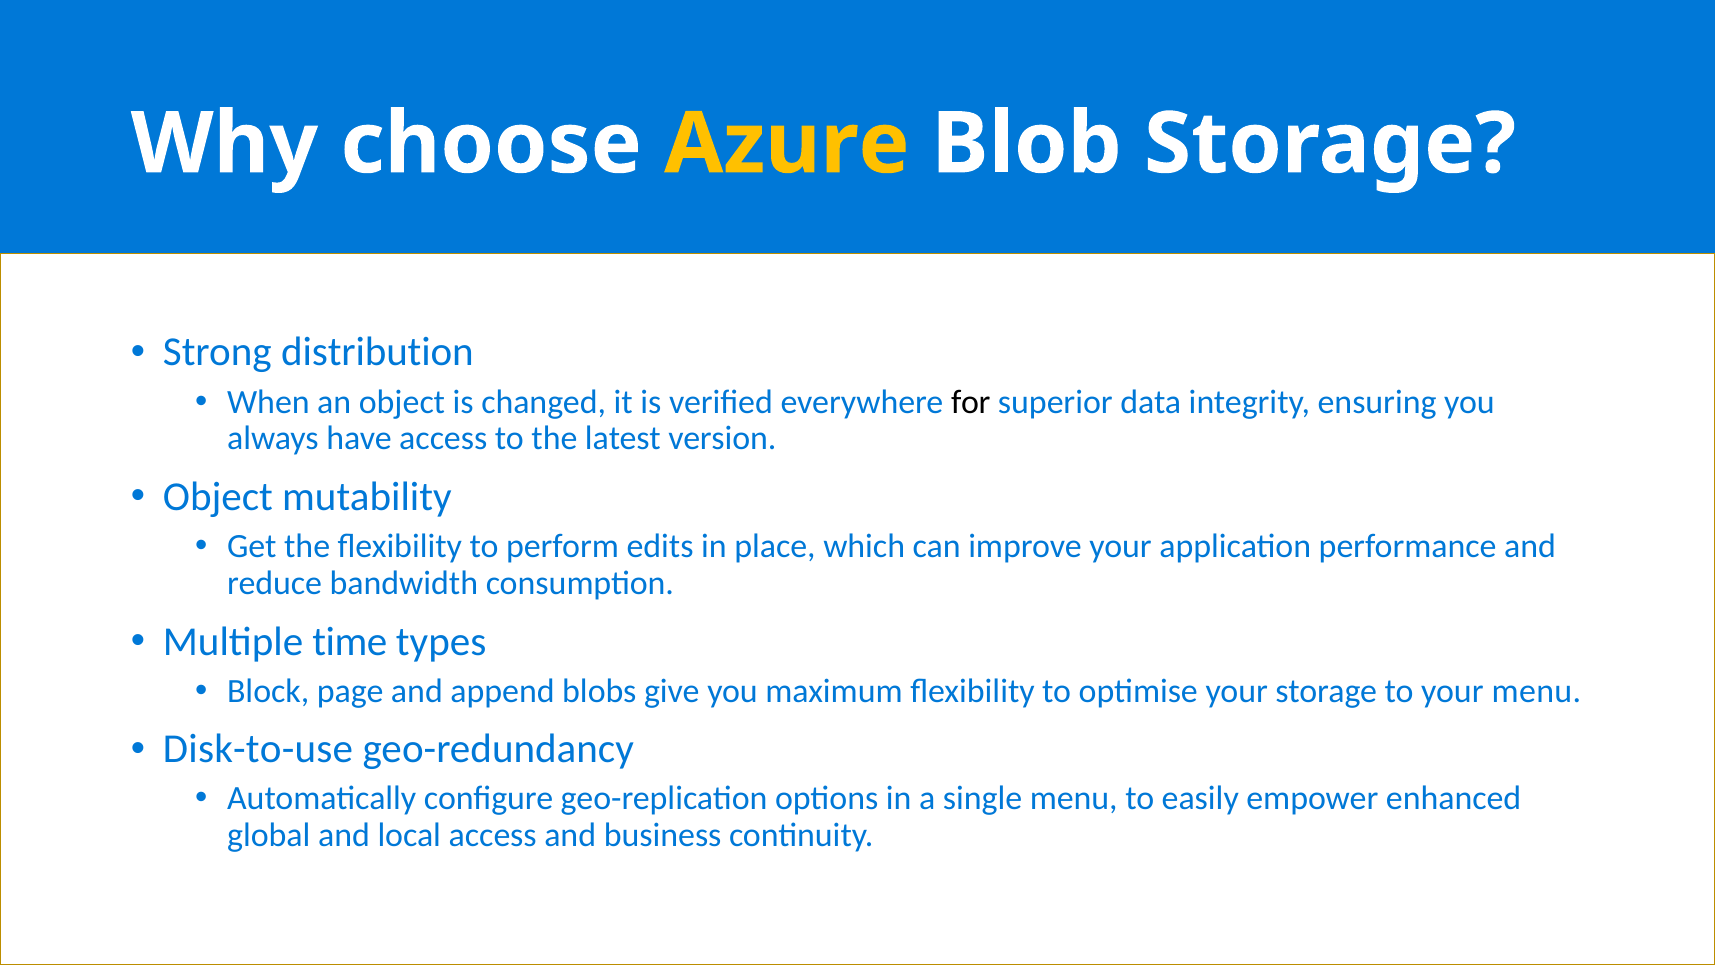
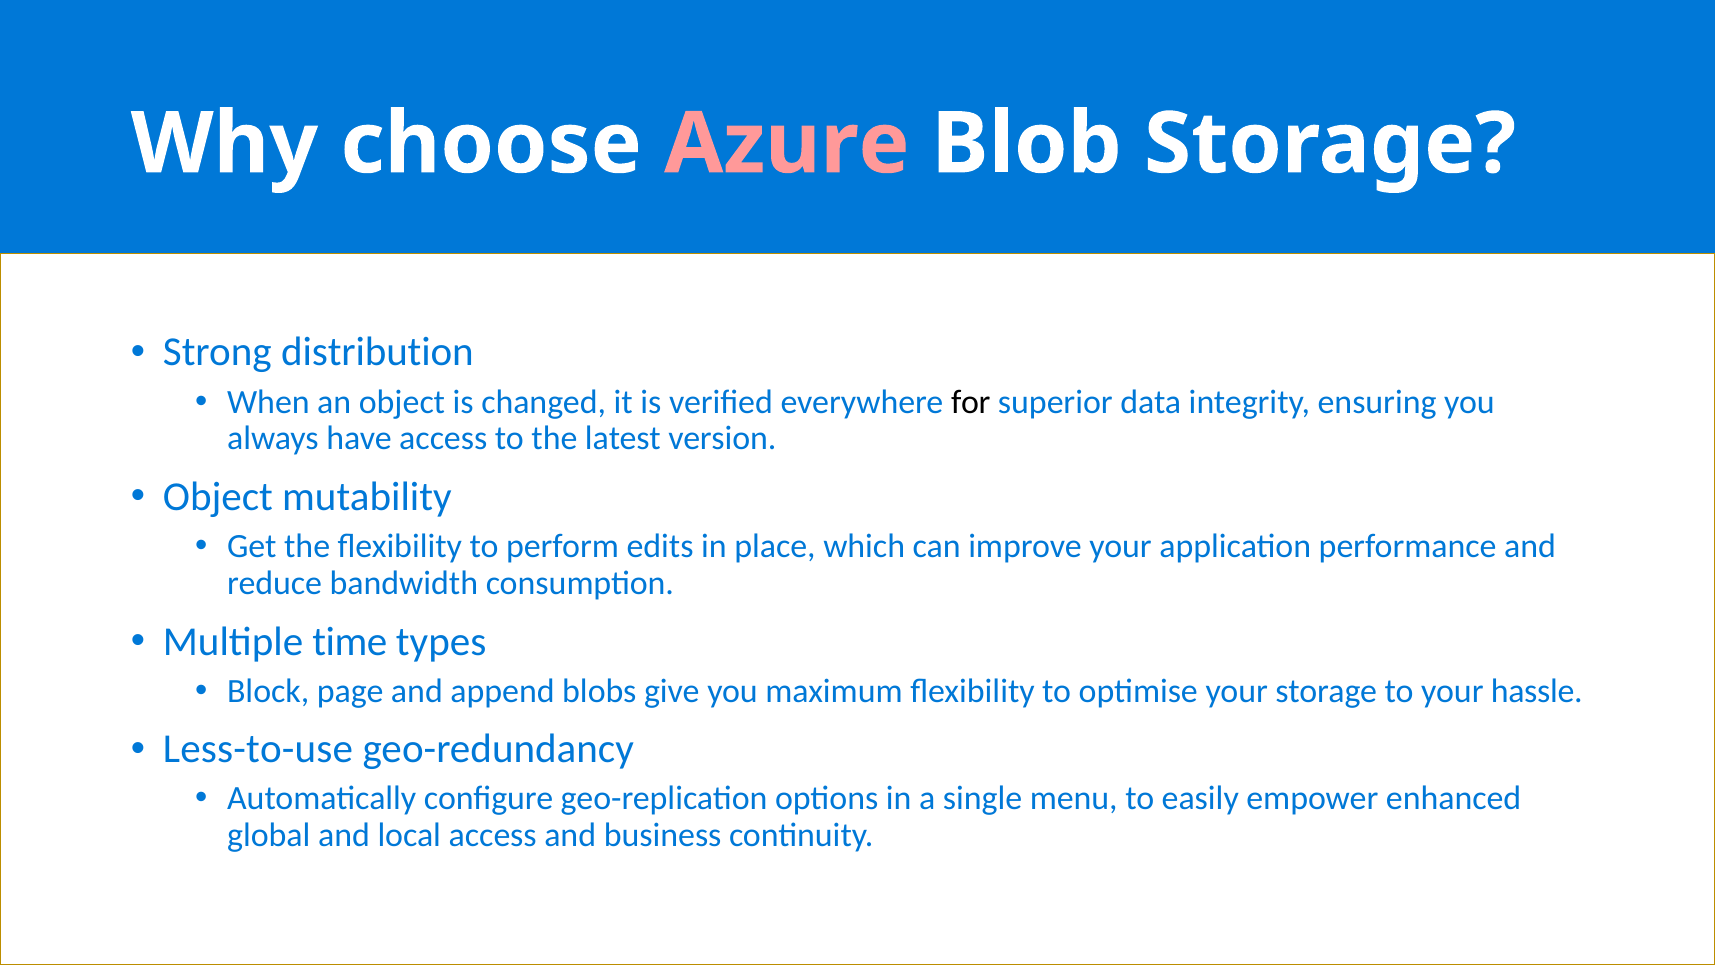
Azure colour: yellow -> pink
your menu: menu -> hassle
Disk-to-use: Disk-to-use -> Less-to-use
